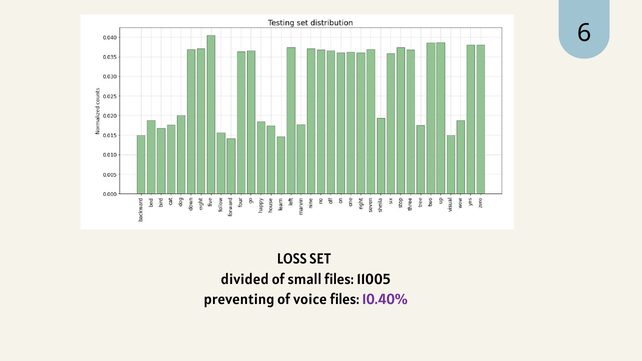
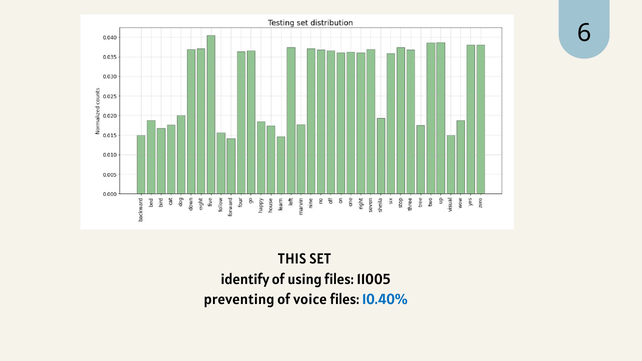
LOSS: LOSS -> THIS
divided: divided -> identify
small: small -> using
10.40% colour: purple -> blue
